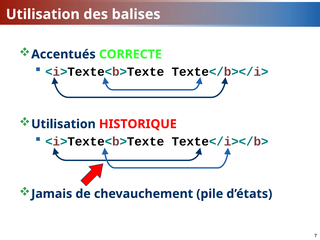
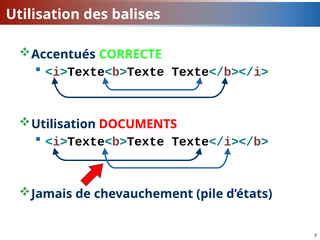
HISTORIQUE: HISTORIQUE -> DOCUMENTS
